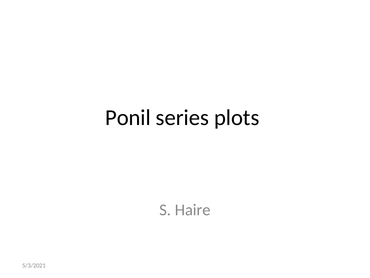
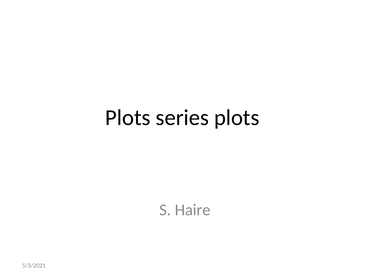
Ponil at (128, 118): Ponil -> Plots
